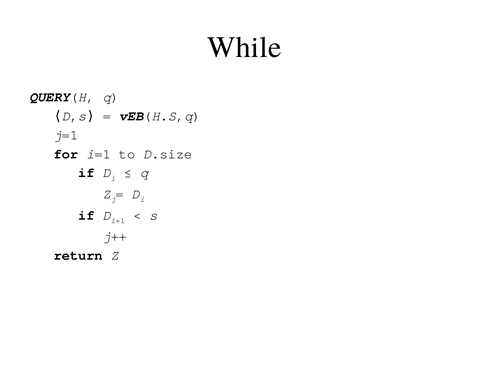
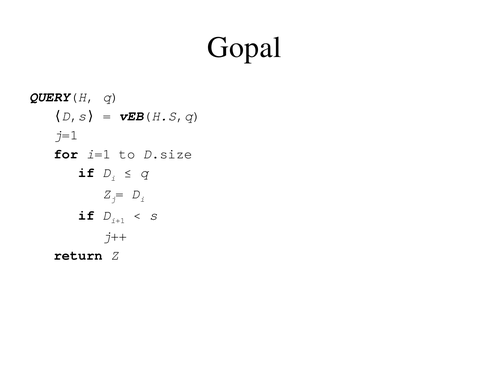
While: While -> Gopal
